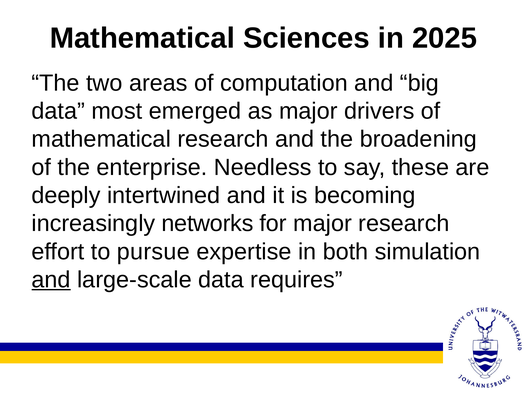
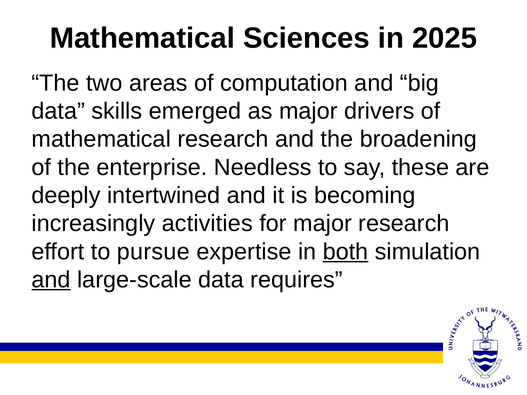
most: most -> skills
networks: networks -> activities
both underline: none -> present
